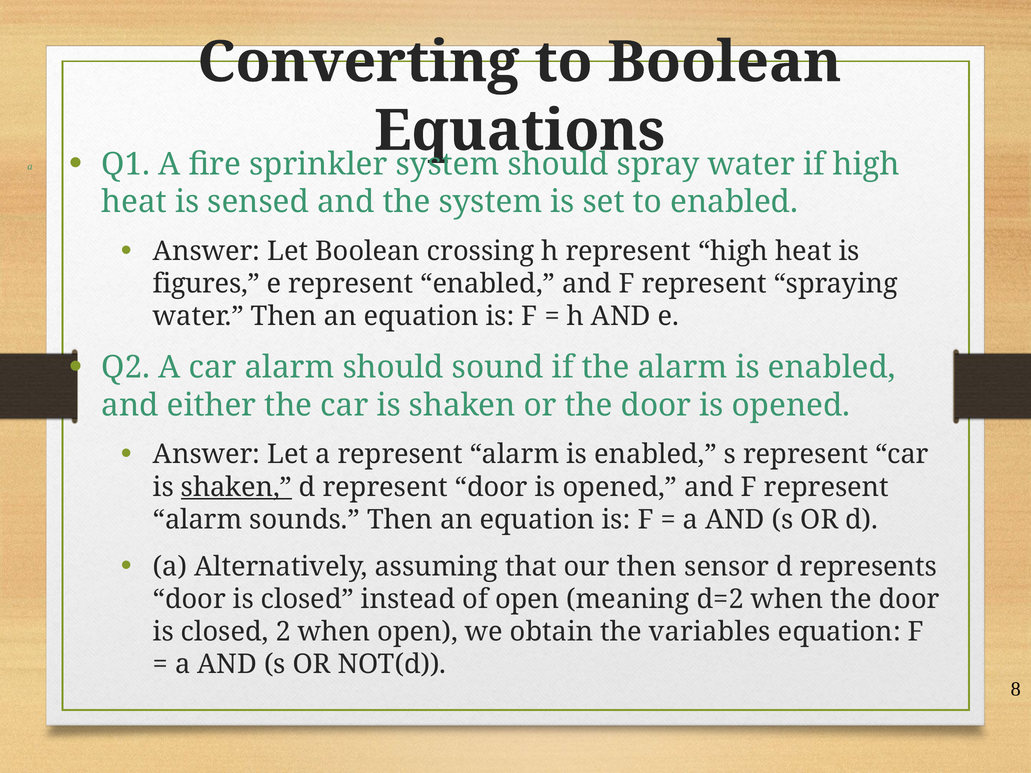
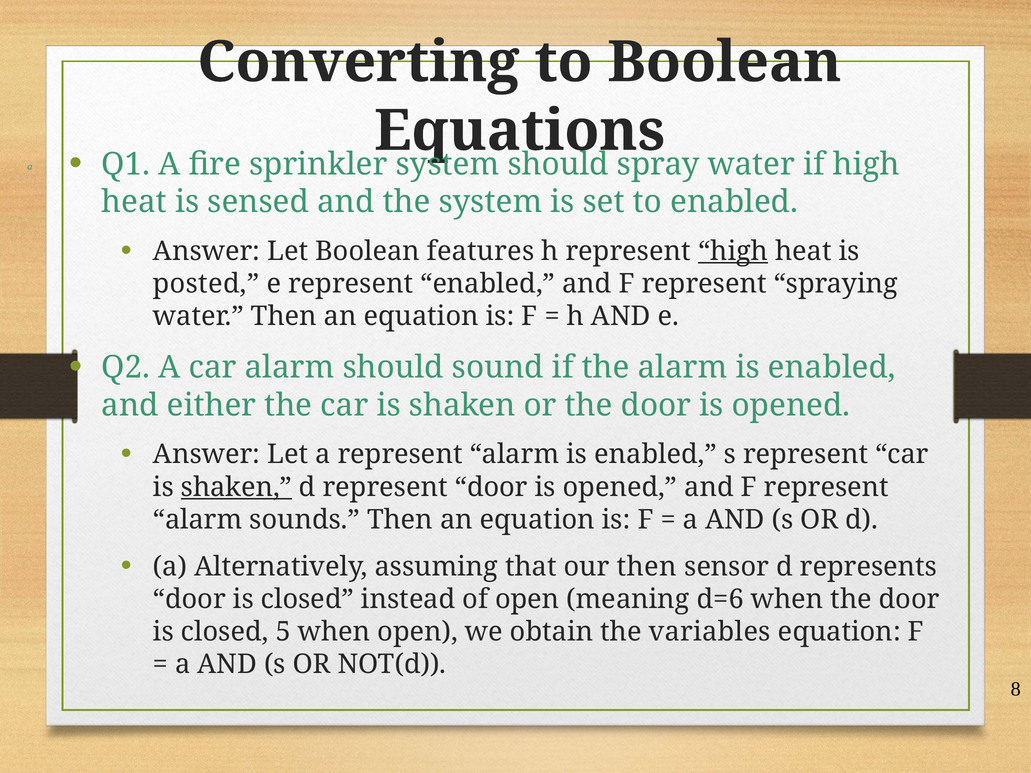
crossing: crossing -> features
high at (733, 251) underline: none -> present
figures: figures -> posted
d=2: d=2 -> d=6
2: 2 -> 5
